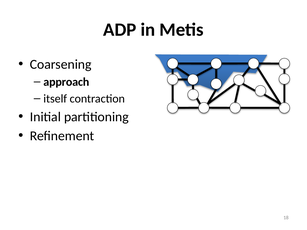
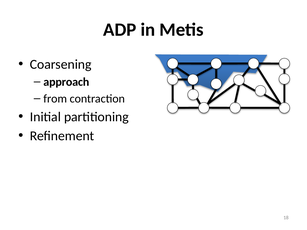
itself: itself -> from
